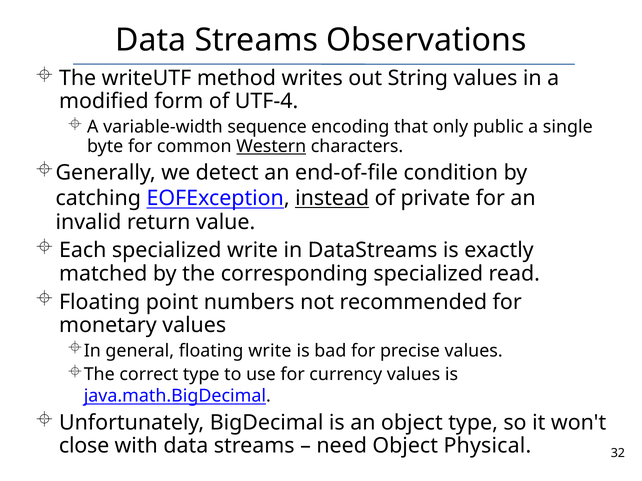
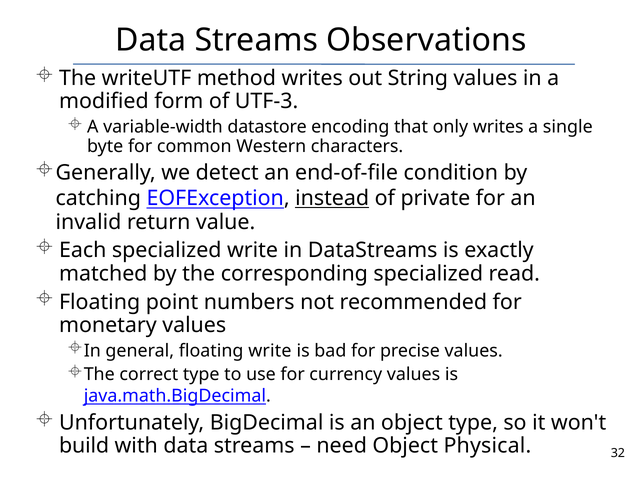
UTF-4: UTF-4 -> UTF-3
sequence: sequence -> datastore
only public: public -> writes
Western underline: present -> none
close: close -> build
